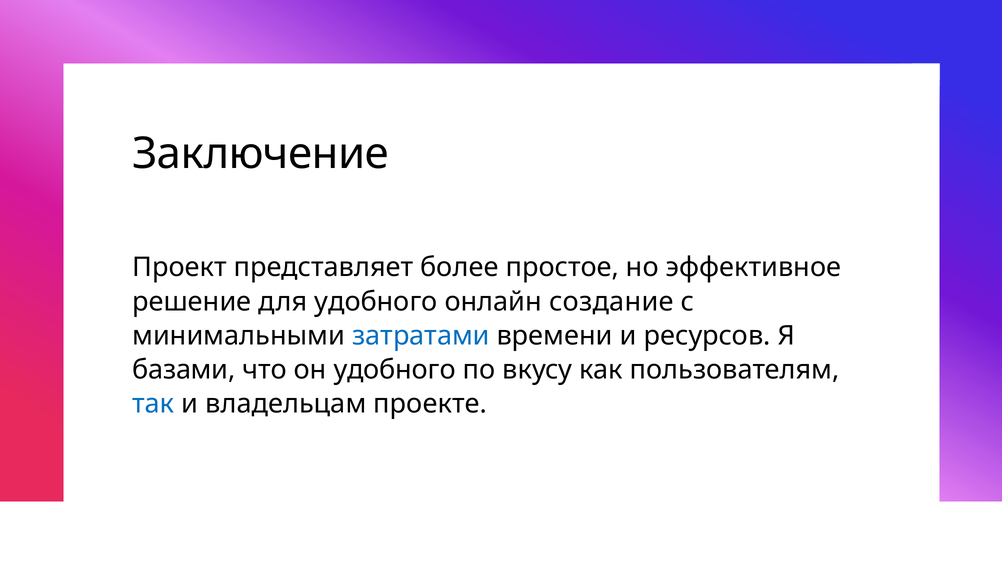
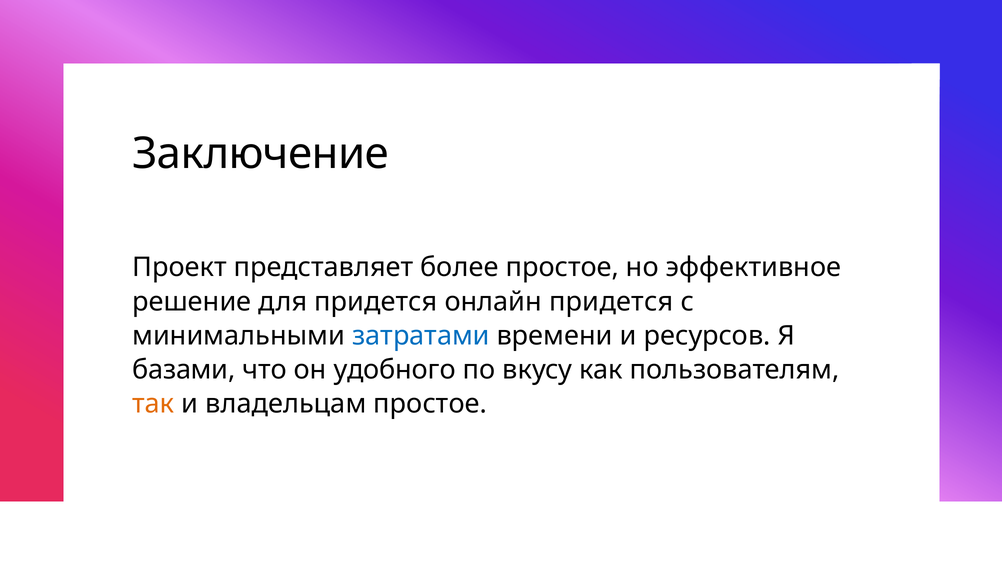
для удобного: удобного -> придется
онлайн создание: создание -> придется
так colour: blue -> orange
владельцам проекте: проекте -> простое
